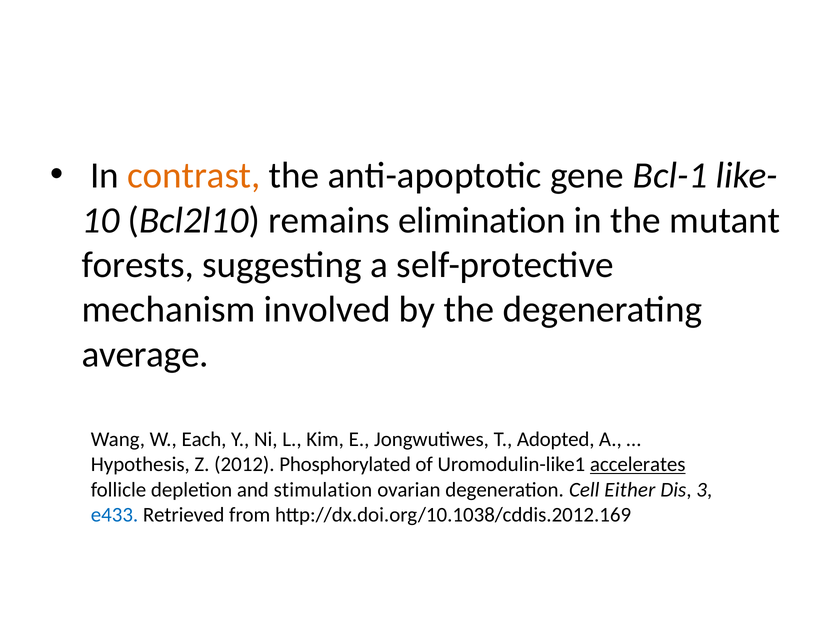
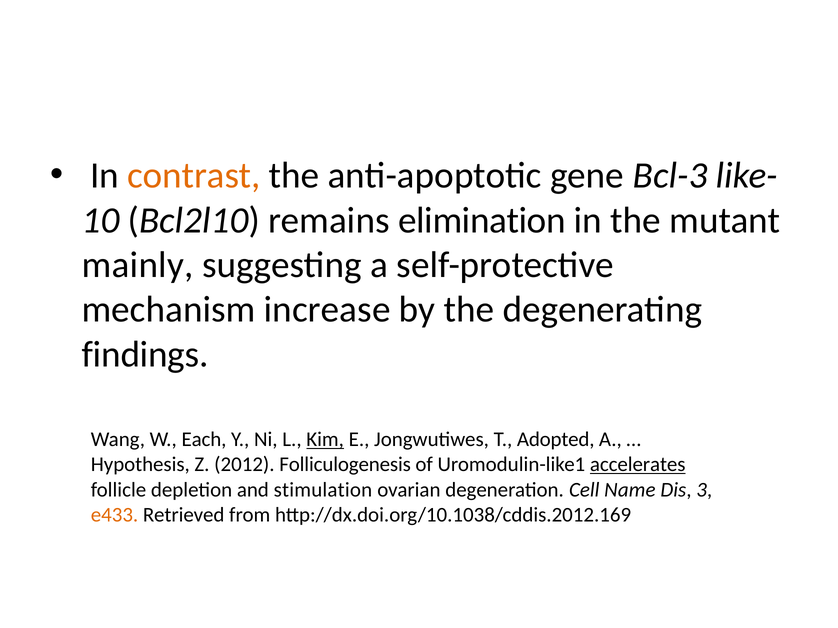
Bcl-1: Bcl-1 -> Bcl-3
forests: forests -> mainly
involved: involved -> increase
average: average -> findings
Kim underline: none -> present
Phosphorylated: Phosphorylated -> Folliculogenesis
Either: Either -> Name
e433 colour: blue -> orange
